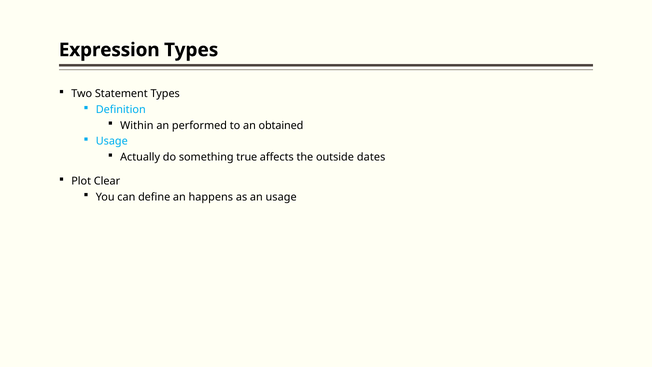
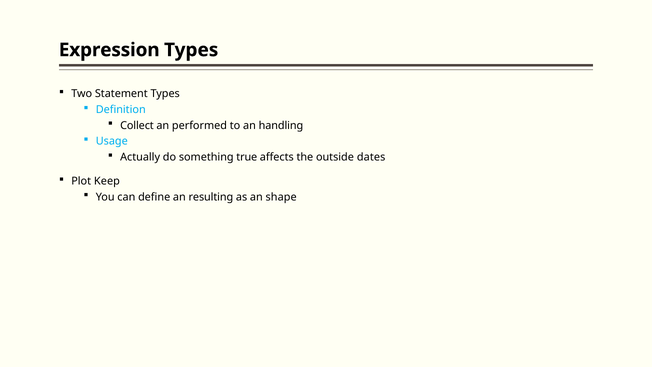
Within: Within -> Collect
obtained: obtained -> handling
Clear: Clear -> Keep
happens: happens -> resulting
an usage: usage -> shape
